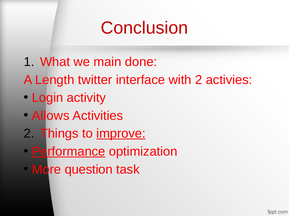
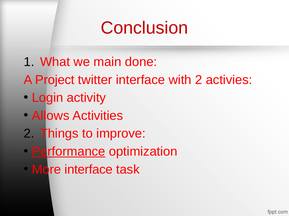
Length: Length -> Project
improve underline: present -> none
More question: question -> interface
